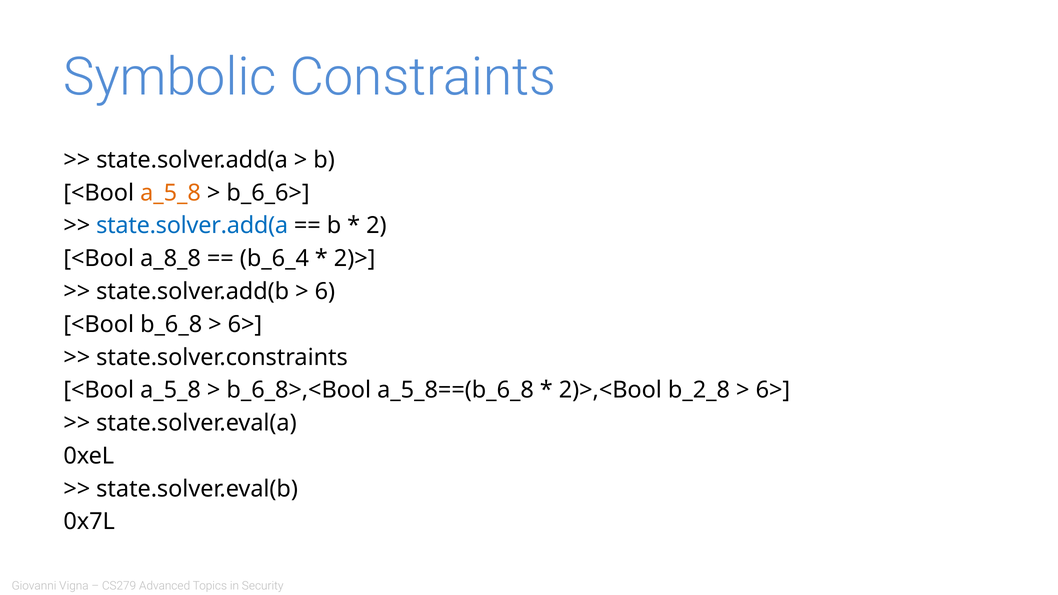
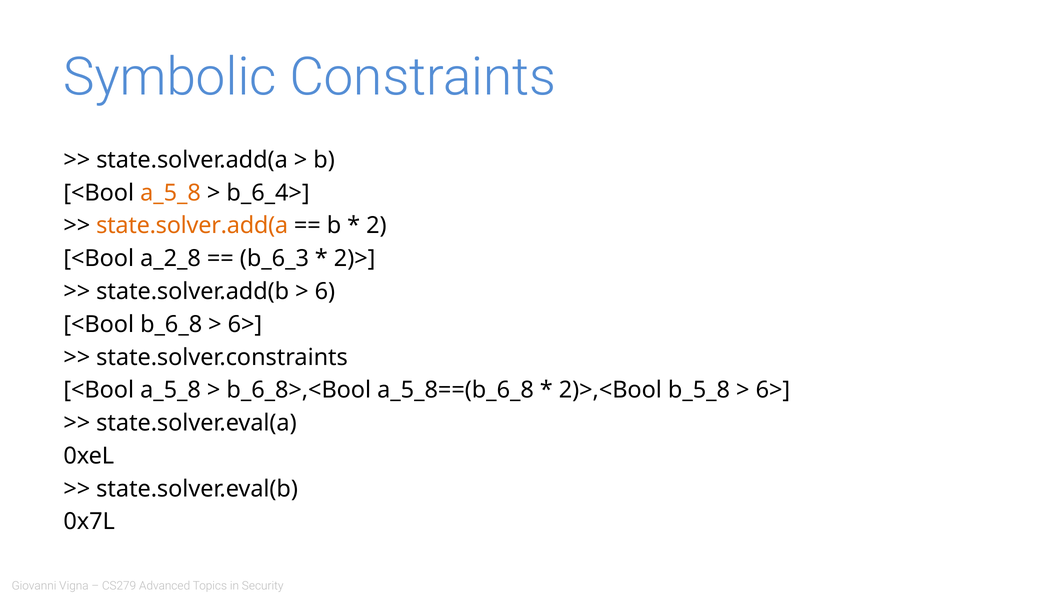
b_6_6>: b_6_6> -> b_6_4>
state.solver.add(a at (192, 226) colour: blue -> orange
a_8_8: a_8_8 -> a_2_8
b_6_4: b_6_4 -> b_6_3
b_2_8: b_2_8 -> b_5_8
